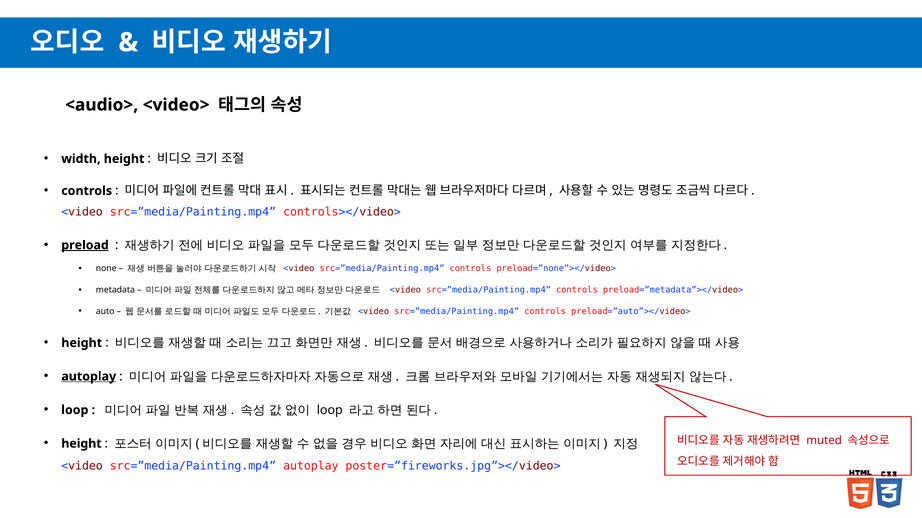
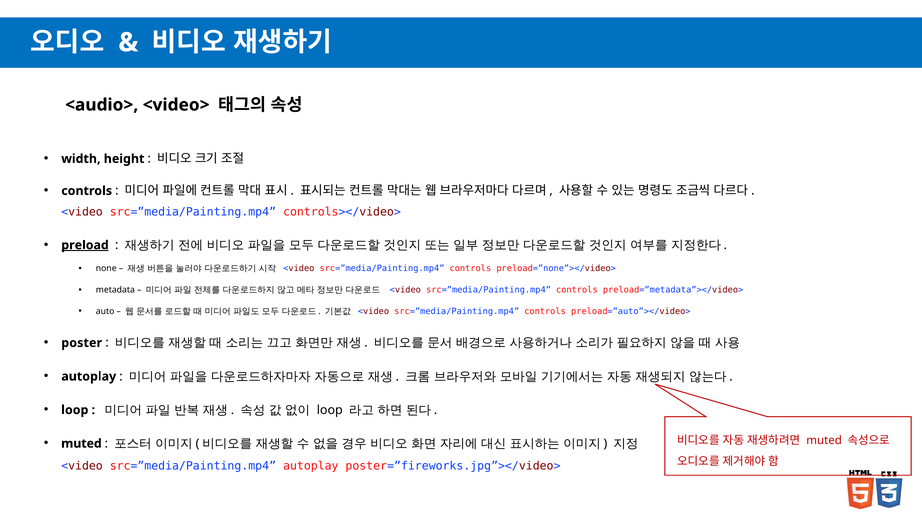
height at (82, 343): height -> poster
autoplay at (89, 377) underline: present -> none
height at (81, 444): height -> muted
